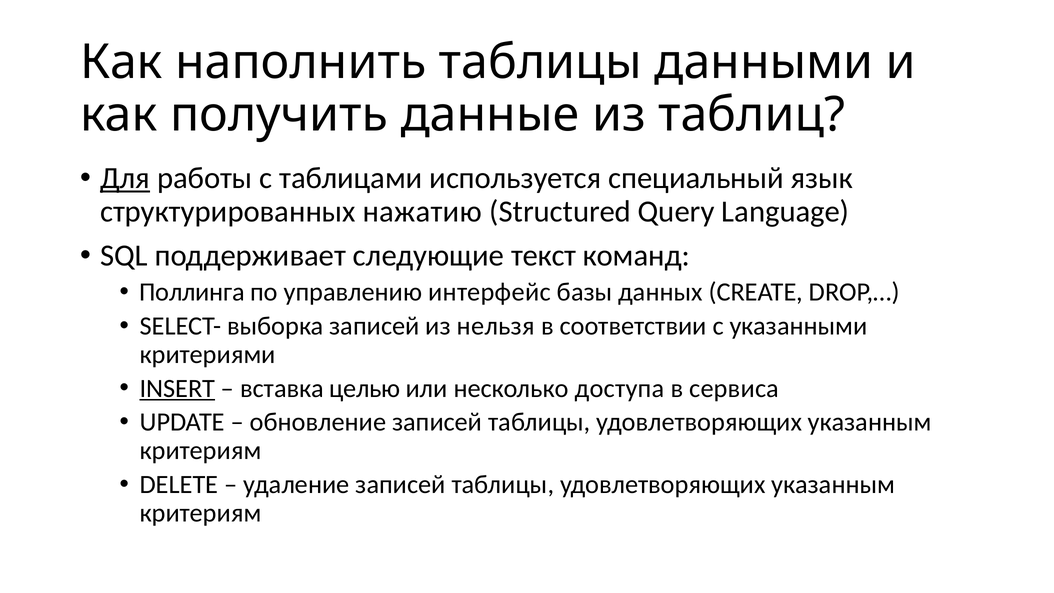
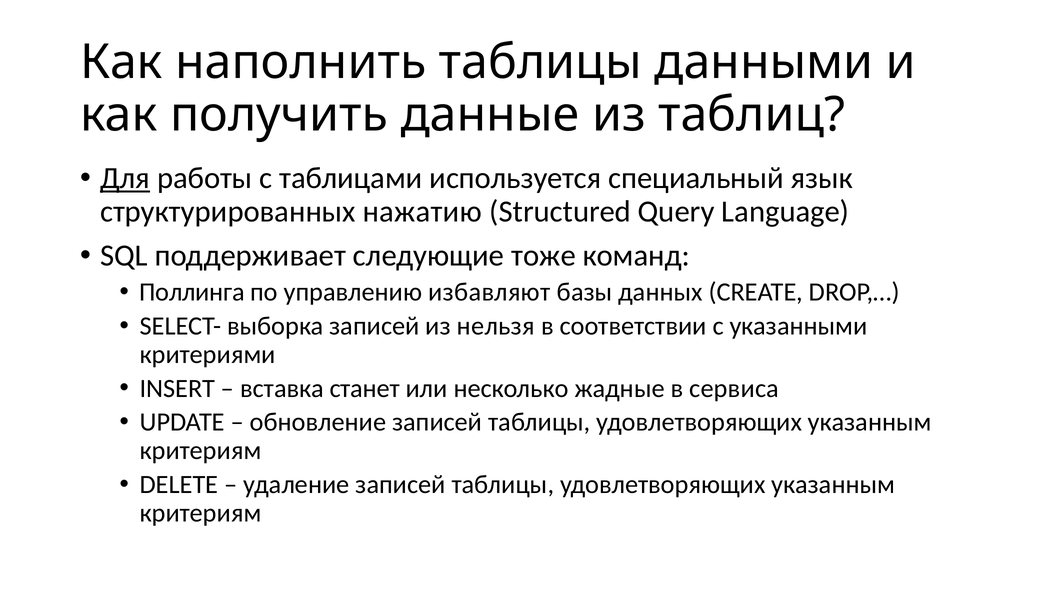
текст: текст -> тоже
интерфейс: интерфейс -> избавляют
INSERT underline: present -> none
целью: целью -> станет
доступа: доступа -> жадные
